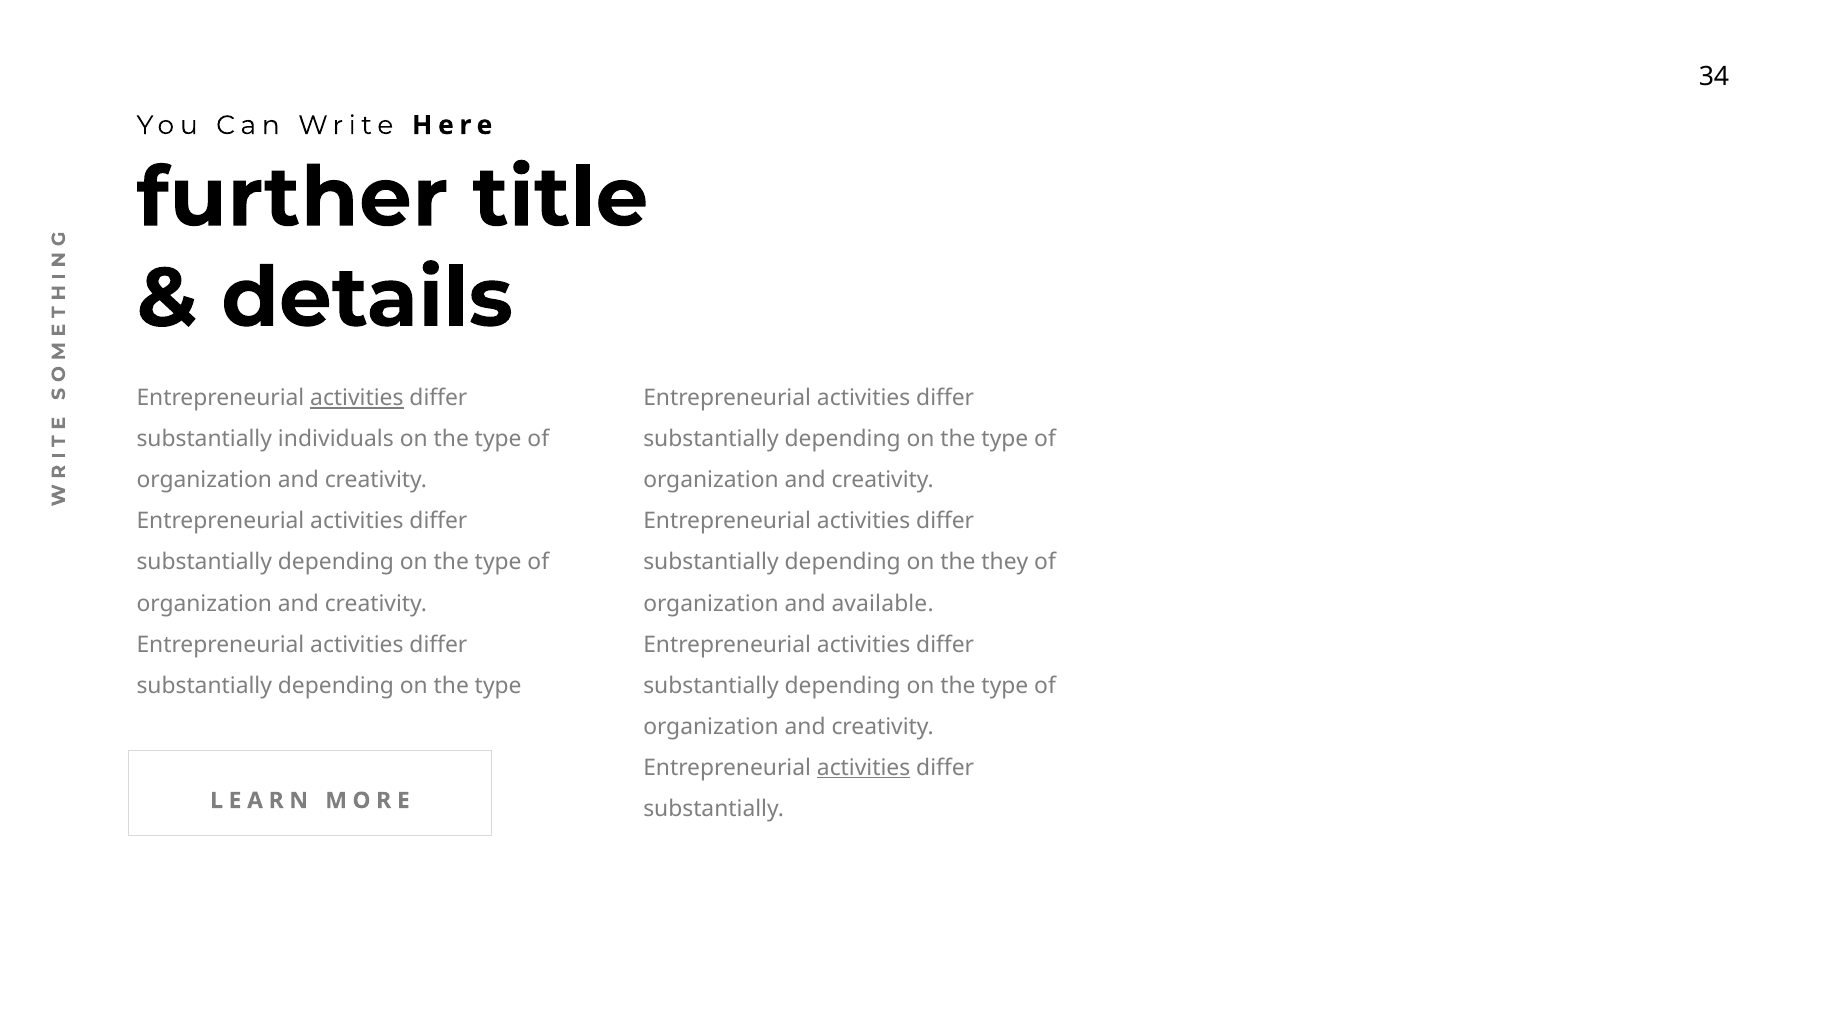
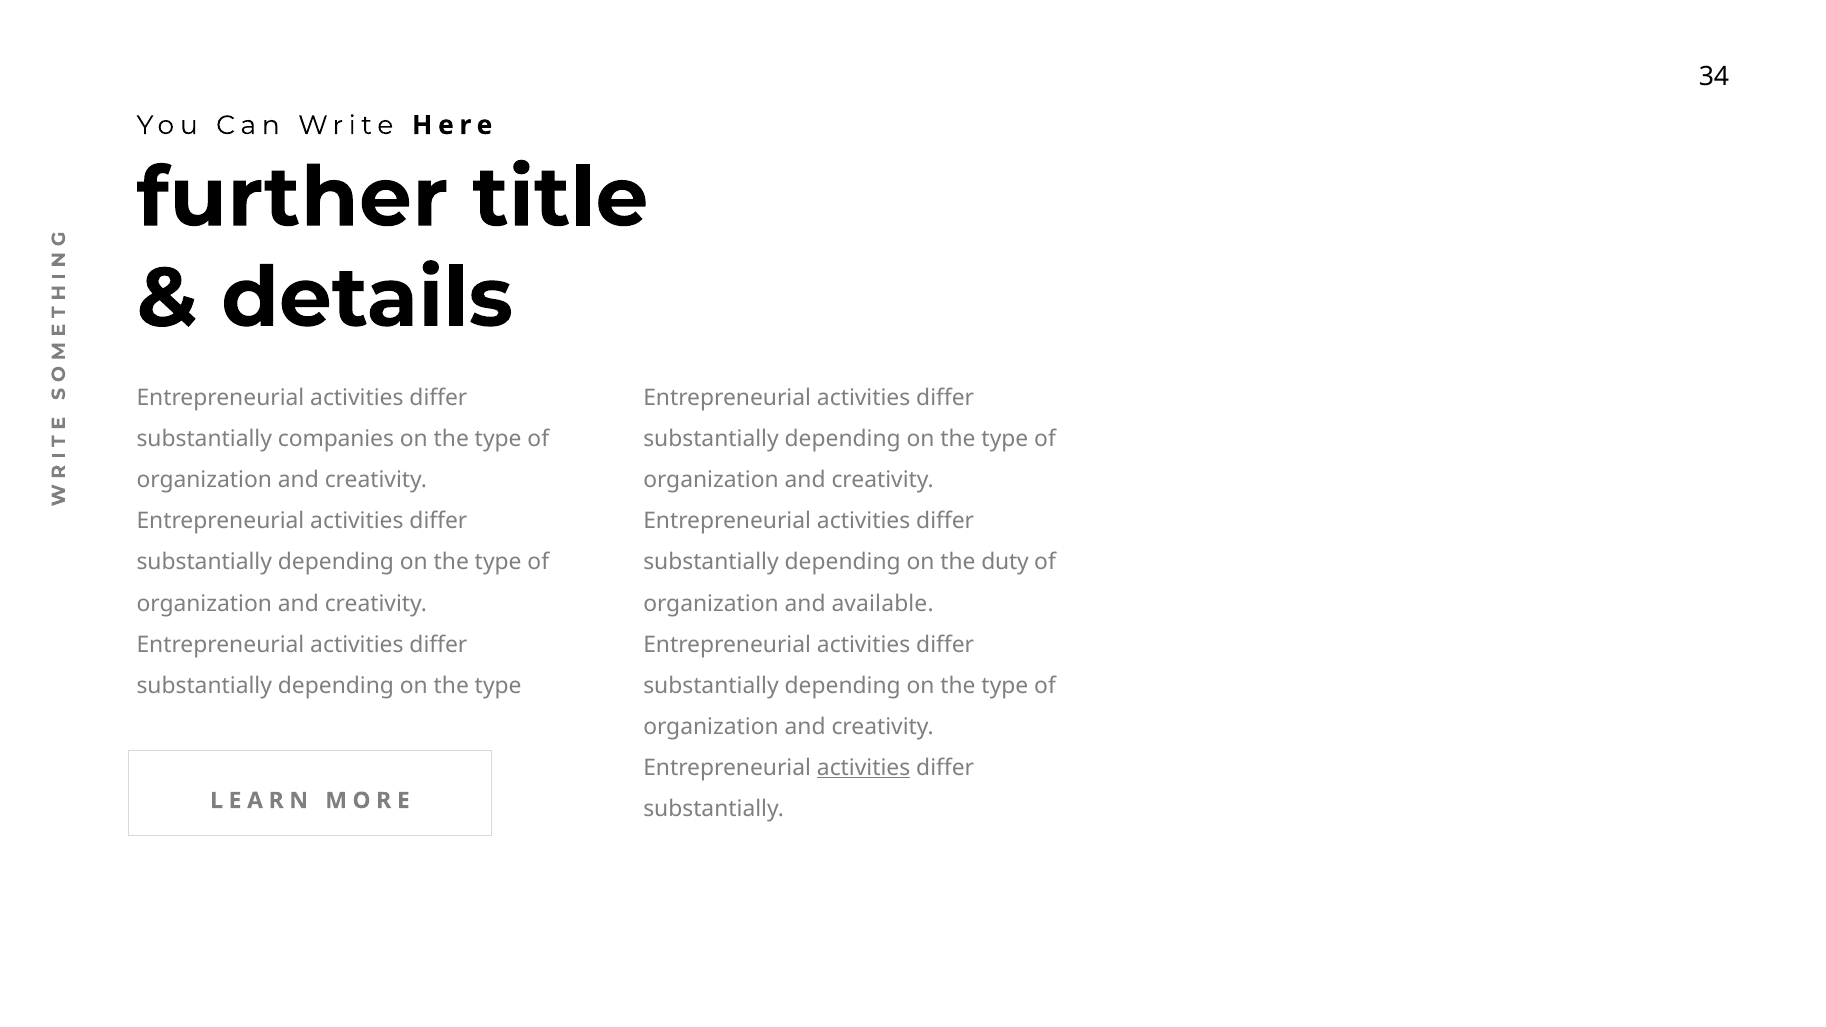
activities at (357, 398) underline: present -> none
individuals: individuals -> companies
they: they -> duty
